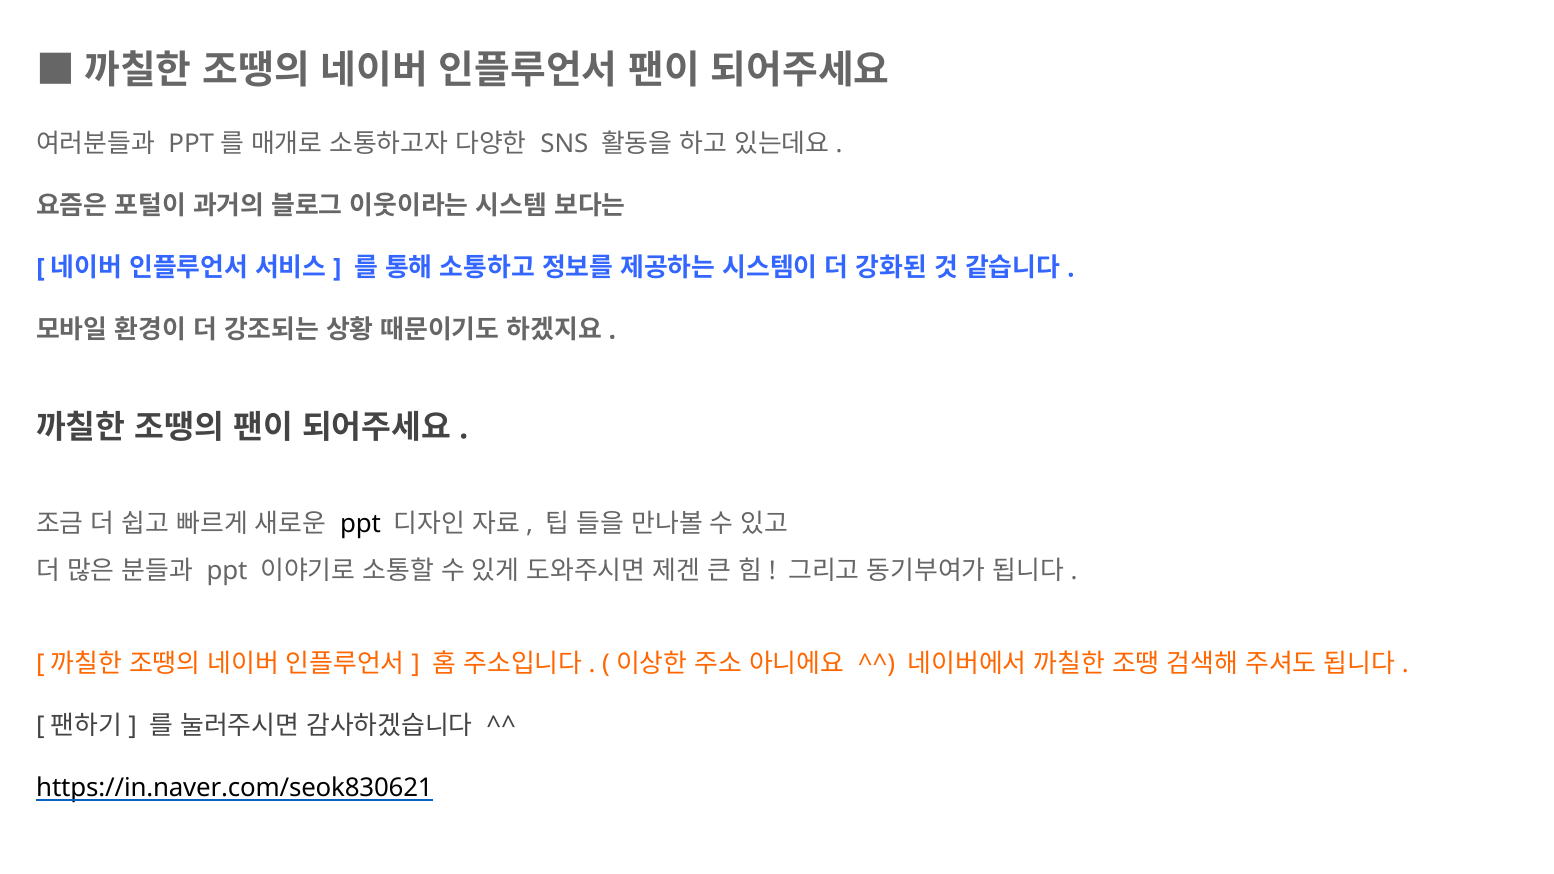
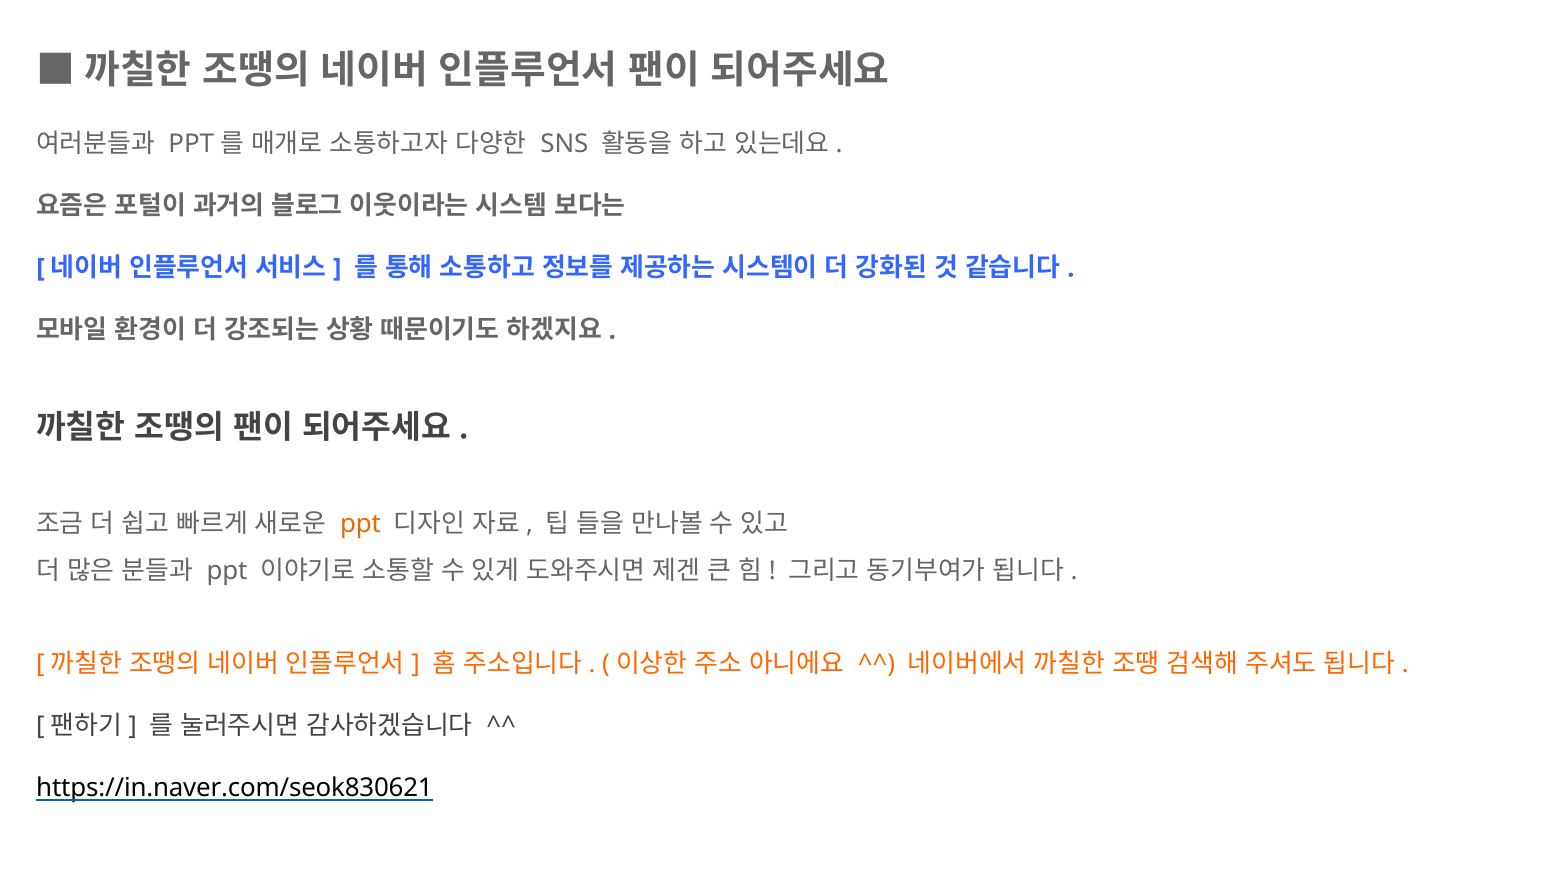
ppt at (361, 524) colour: black -> orange
